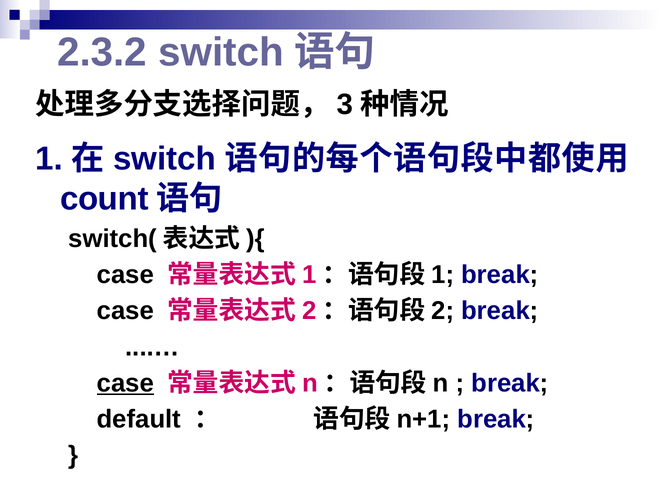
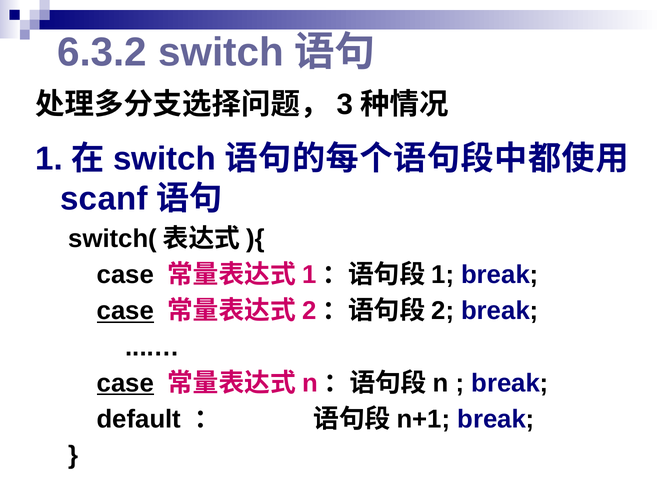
2.3.2: 2.3.2 -> 6.3.2
count: count -> scanf
case at (125, 311) underline: none -> present
